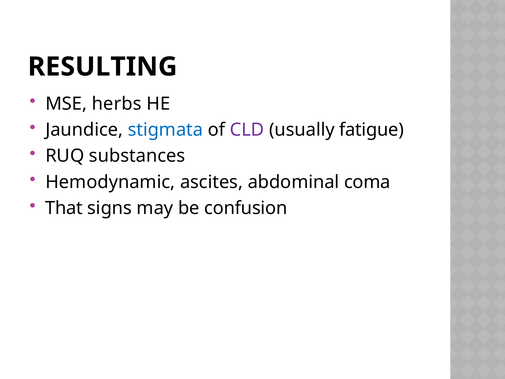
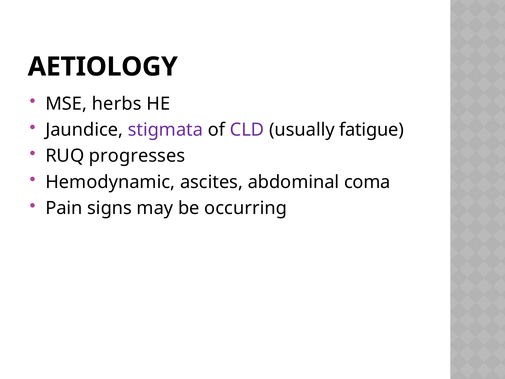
RESULTING: RESULTING -> AETIOLOGY
stigmata colour: blue -> purple
substances: substances -> progresses
That: That -> Pain
confusion: confusion -> occurring
